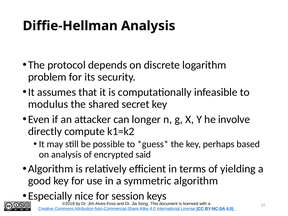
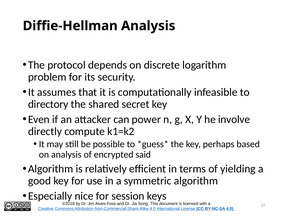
modulus: modulus -> directory
longer: longer -> power
